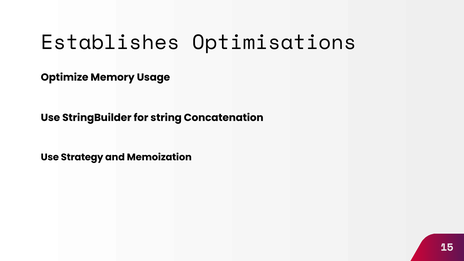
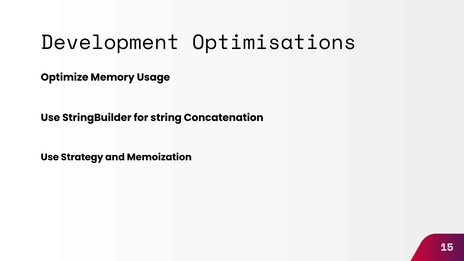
Establishes: Establishes -> Development
